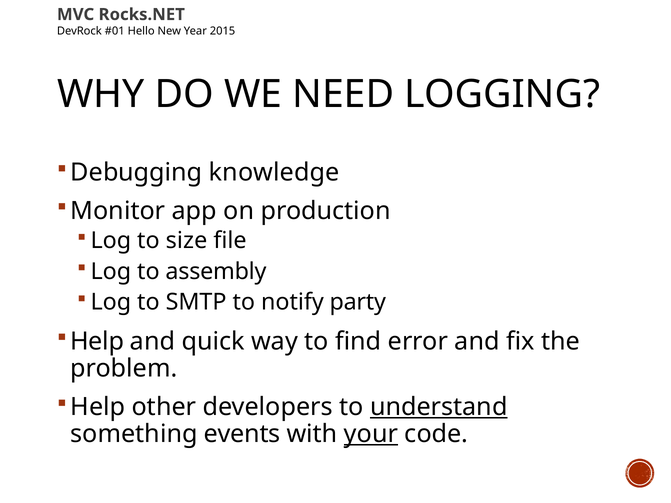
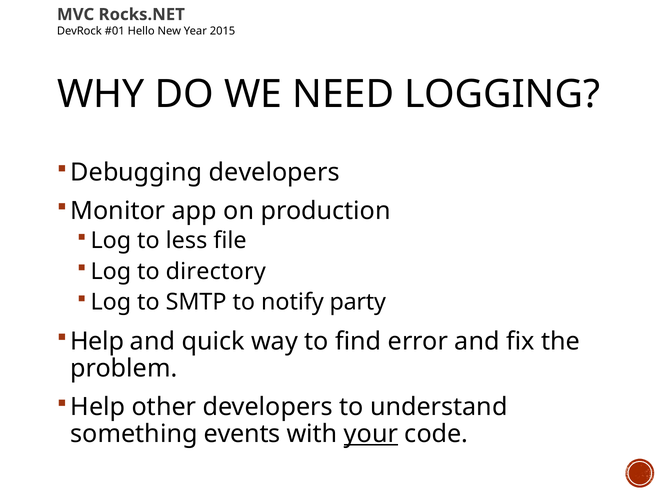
Debugging knowledge: knowledge -> developers
size: size -> less
assembly: assembly -> directory
understand underline: present -> none
